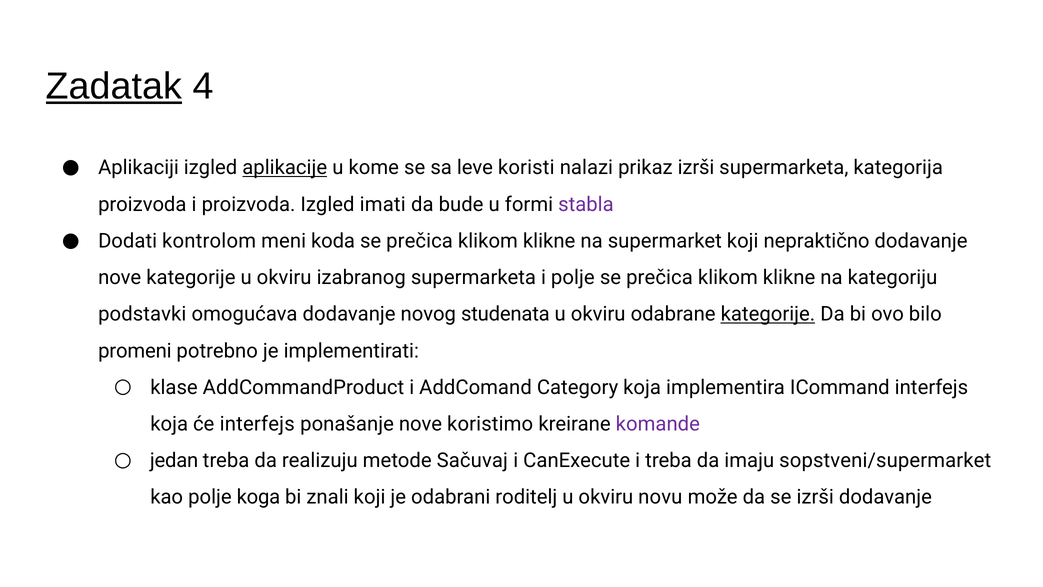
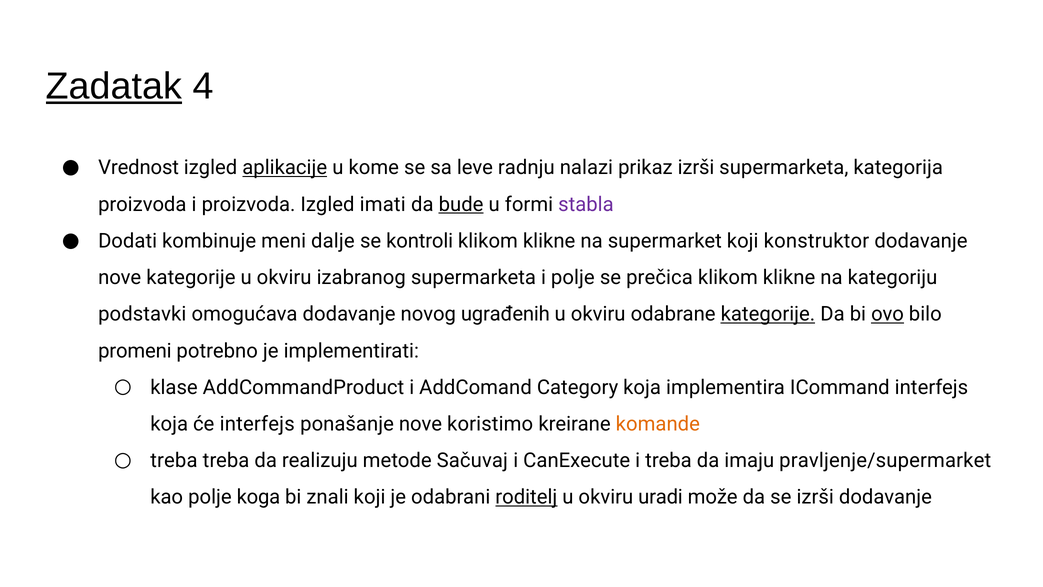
Aplikaciji: Aplikaciji -> Vrednost
koristi: koristi -> radnju
bude underline: none -> present
kontrolom: kontrolom -> kombinuje
koda: koda -> dalje
prečica at (420, 241): prečica -> kontroli
nepraktično: nepraktično -> konstruktor
studenata: studenata -> ugrađenih
ovo underline: none -> present
komande colour: purple -> orange
jedan at (174, 460): jedan -> treba
sopstveni/supermarket: sopstveni/supermarket -> pravljenje/supermarket
roditelj underline: none -> present
novu: novu -> uradi
